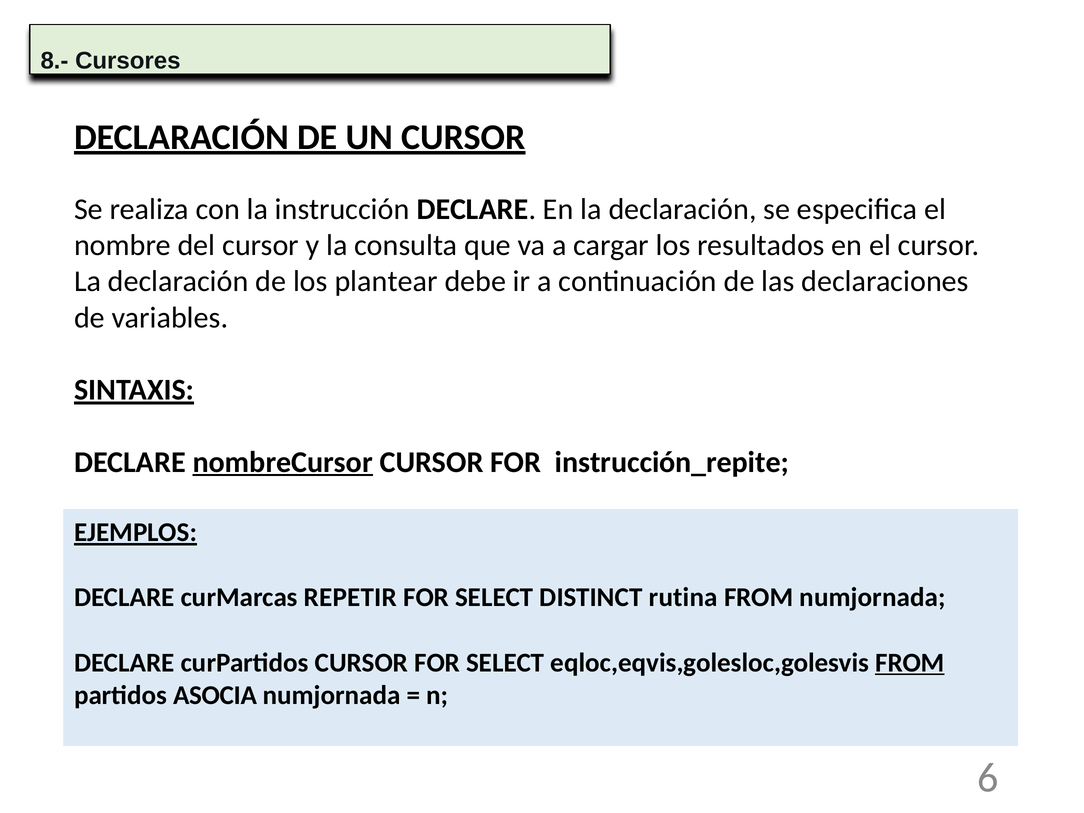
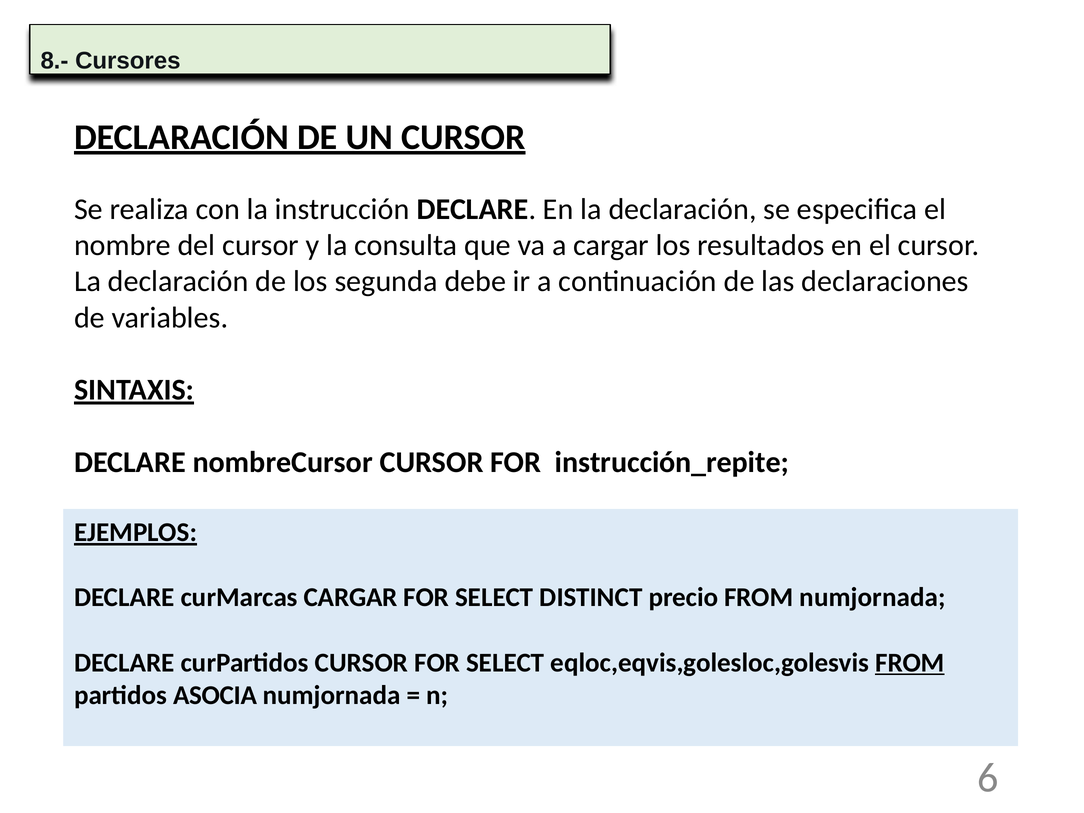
plantear: plantear -> segunda
nombreCursor underline: present -> none
curMarcas REPETIR: REPETIR -> CARGAR
rutina: rutina -> precio
